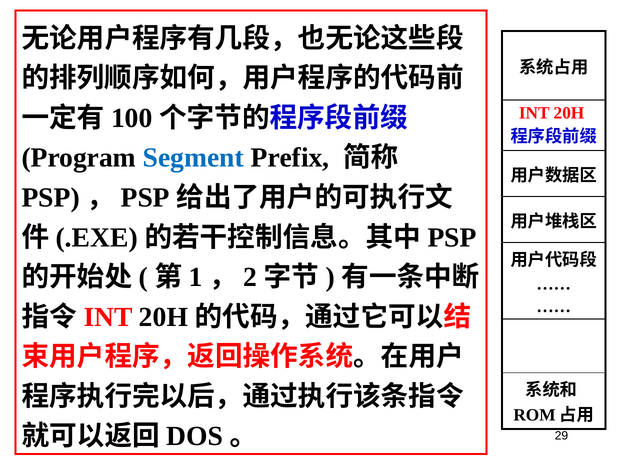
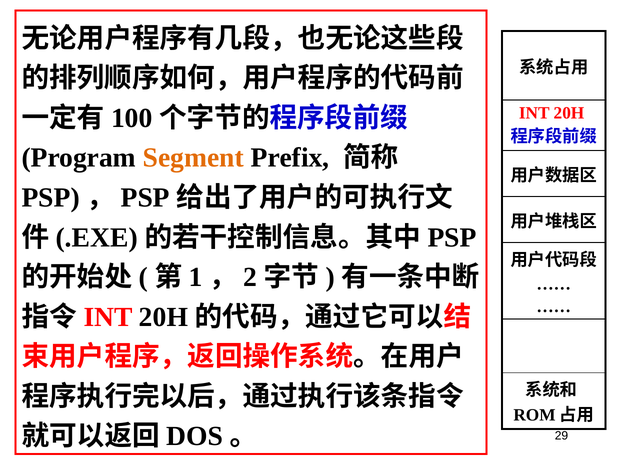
Segment colour: blue -> orange
